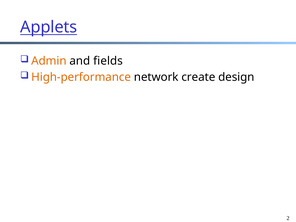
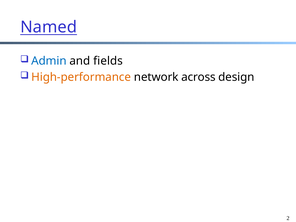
Applets: Applets -> Named
Admin colour: orange -> blue
create: create -> across
